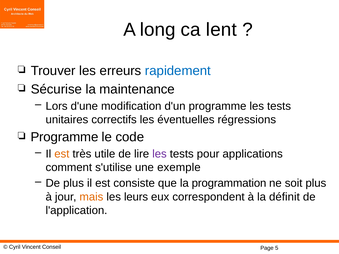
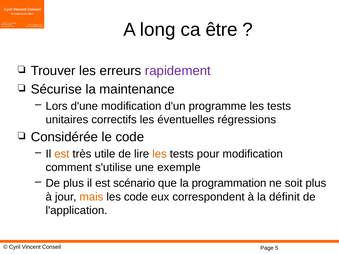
lent: lent -> être
rapidement colour: blue -> purple
Programme at (64, 137): Programme -> Considérée
les at (159, 154) colour: purple -> orange
pour applications: applications -> modification
consiste: consiste -> scénario
les leurs: leurs -> code
